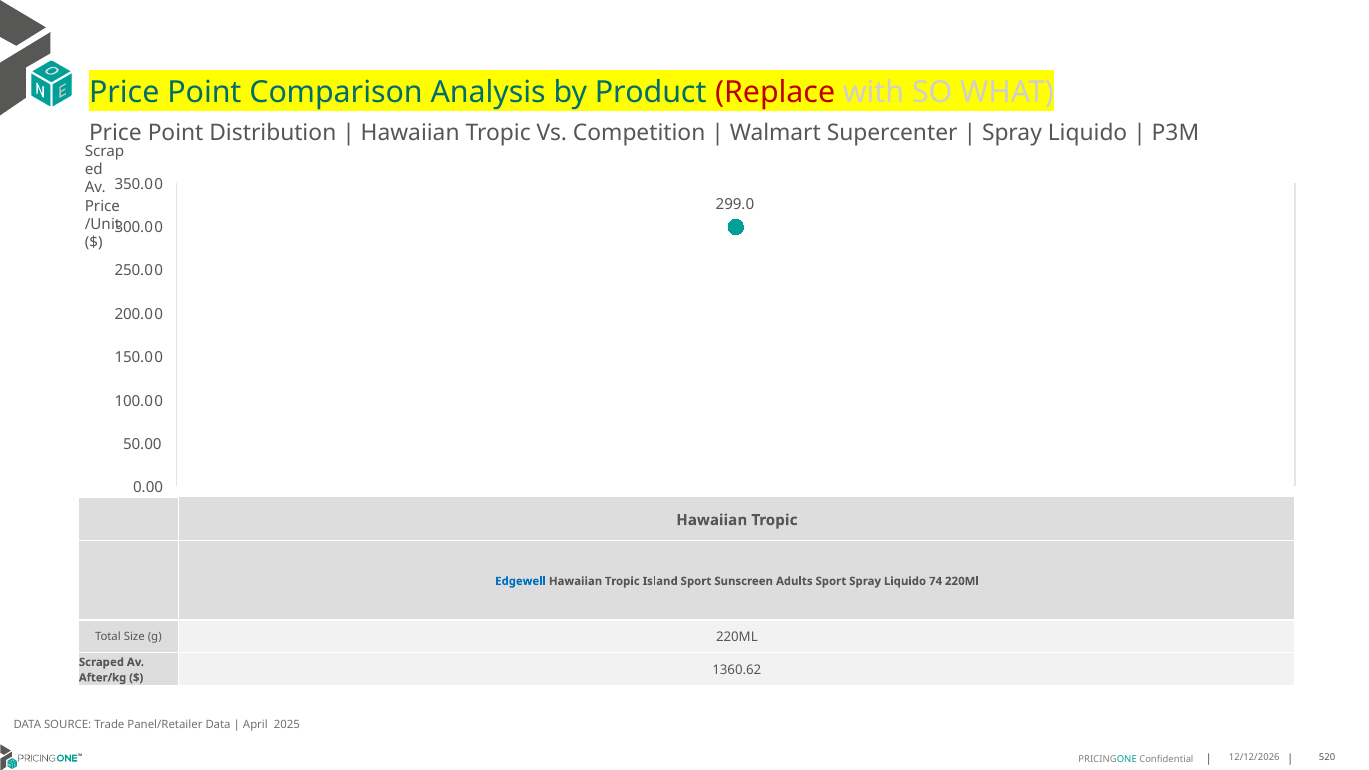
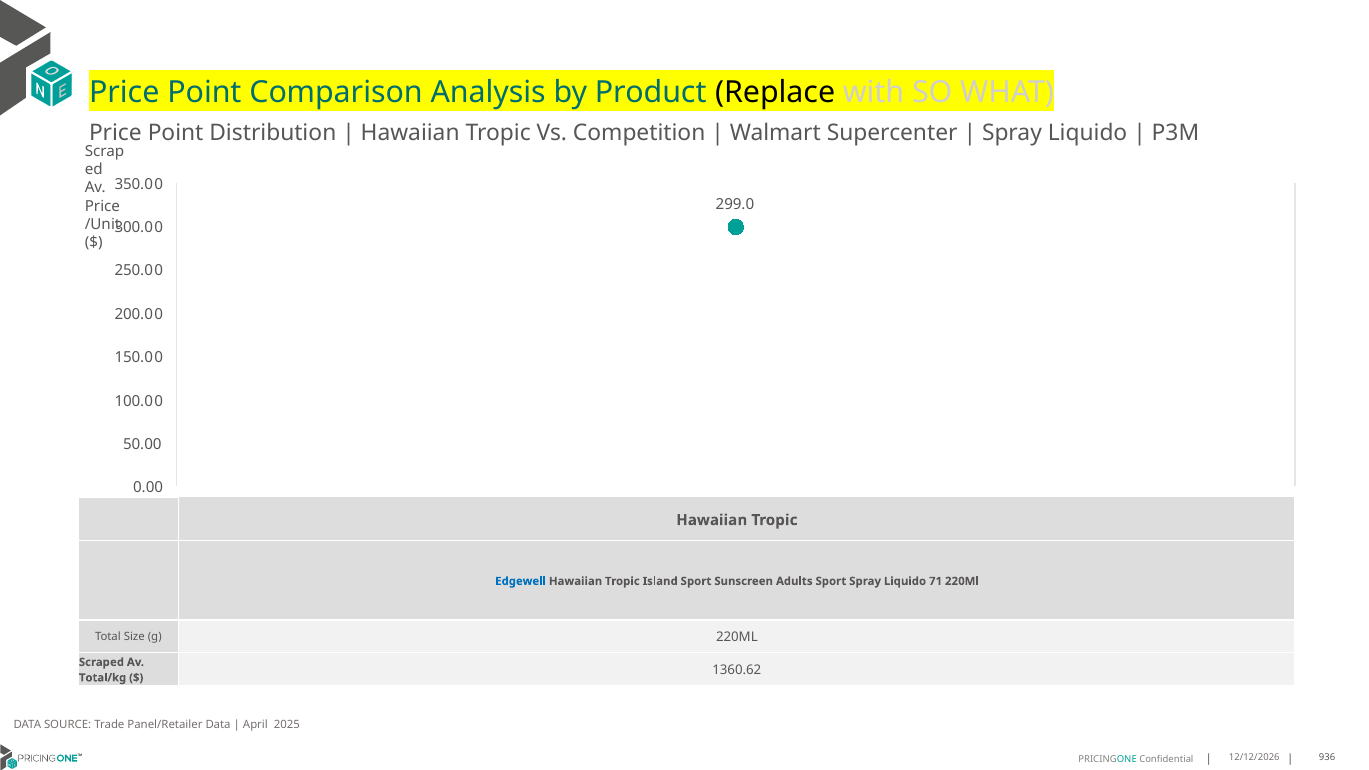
Replace colour: red -> black
74: 74 -> 71
After/kg: After/kg -> Total/kg
520: 520 -> 936
